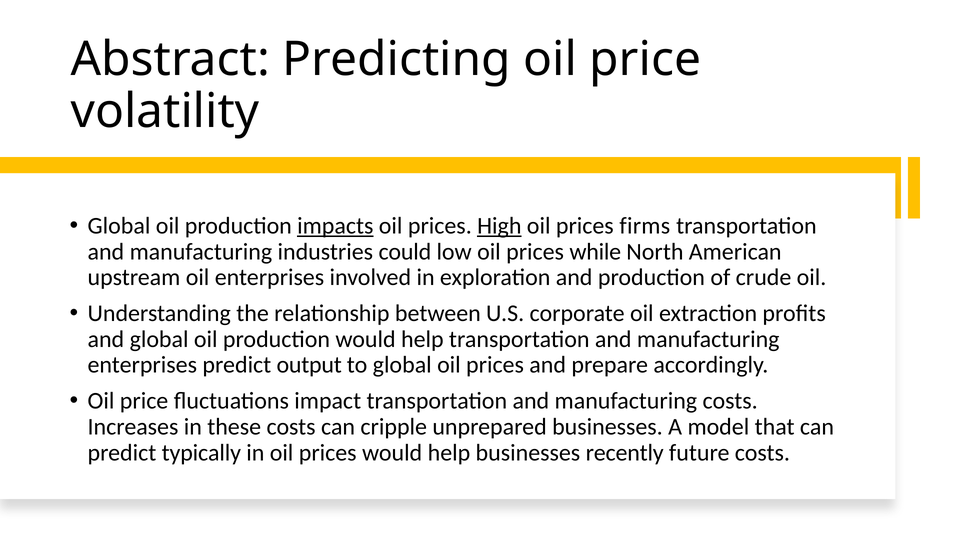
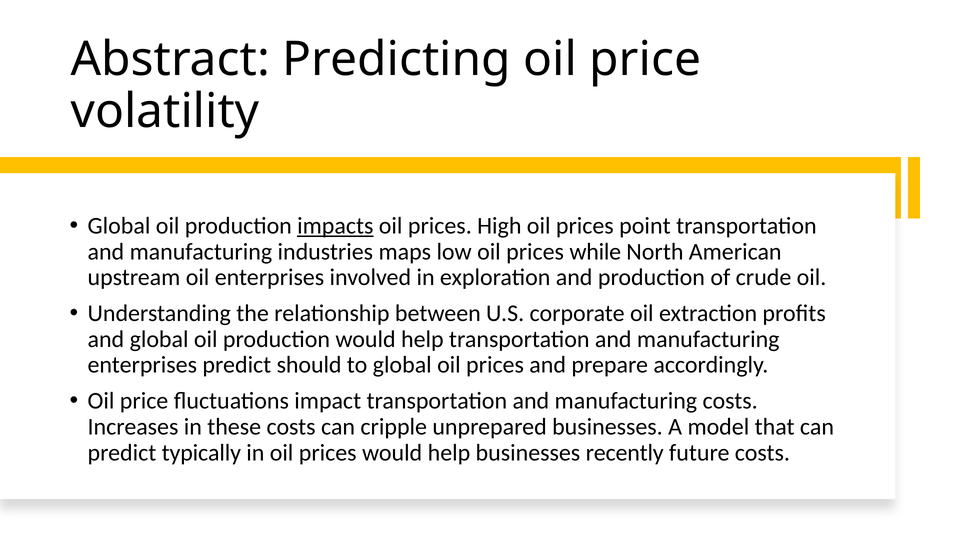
High underline: present -> none
firms: firms -> point
could: could -> maps
output: output -> should
